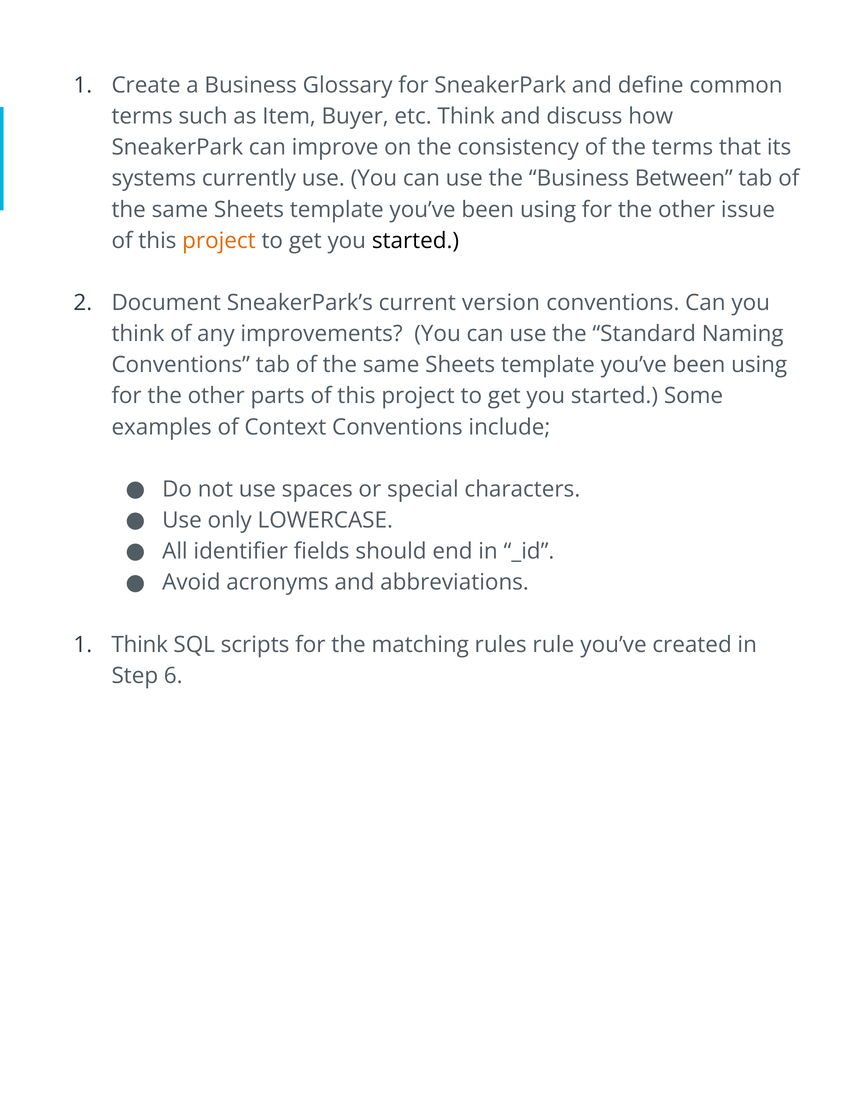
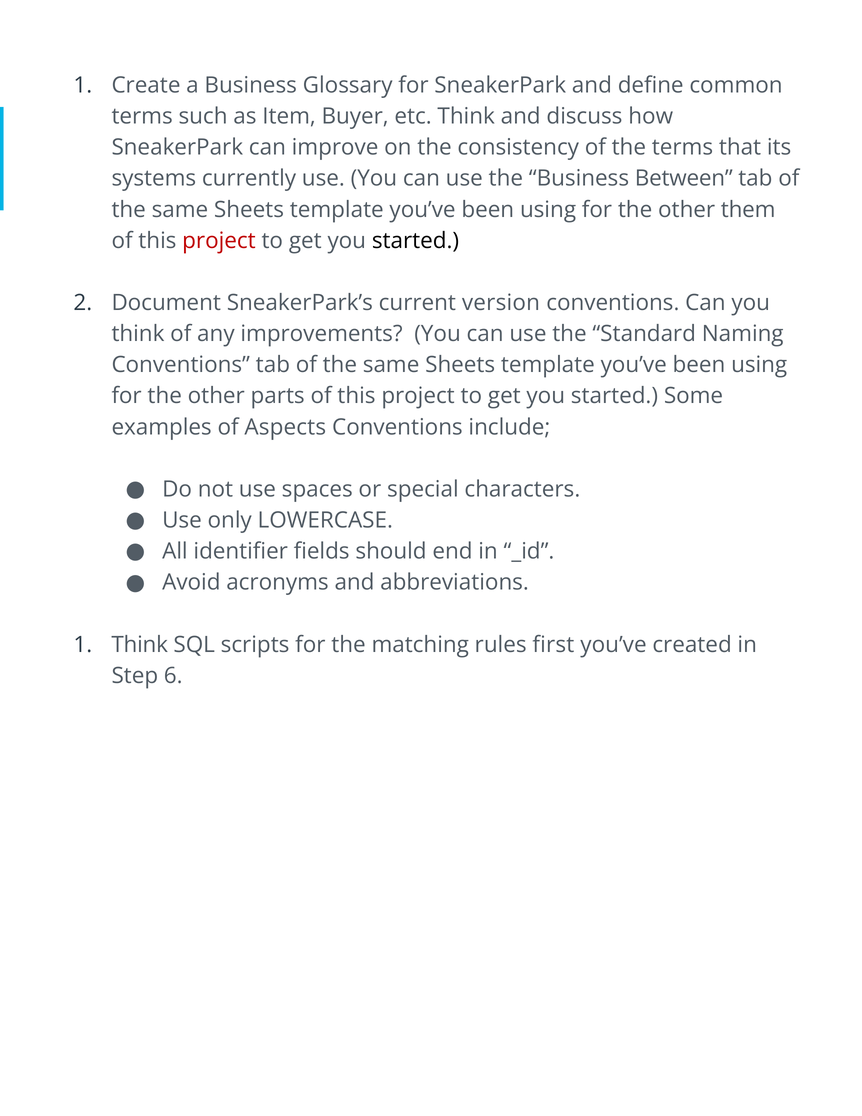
issue: issue -> them
project at (219, 241) colour: orange -> red
Context: Context -> Aspects
rule: rule -> first
